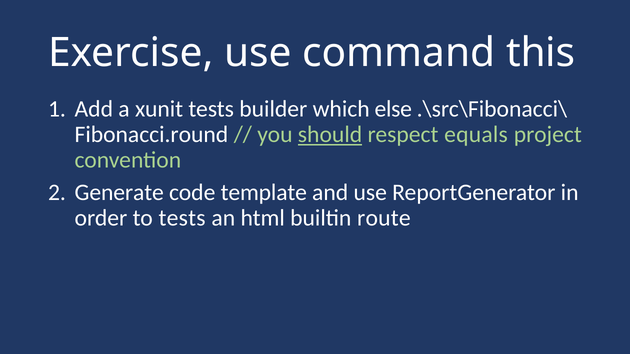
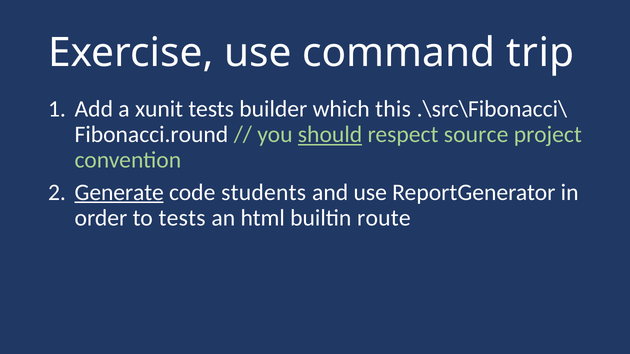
this: this -> trip
else: else -> this
equals: equals -> source
Generate underline: none -> present
template: template -> students
